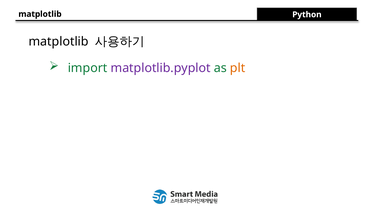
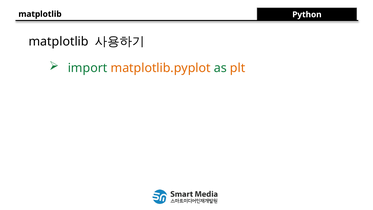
matplotlib.pyplot colour: purple -> orange
